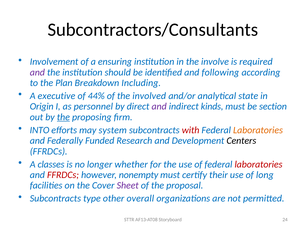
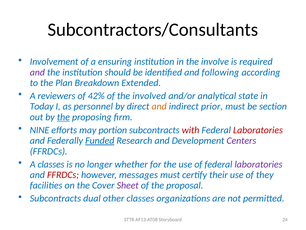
Including: Including -> Extended
executive: executive -> reviewers
44%: 44% -> 42%
Origin: Origin -> Today
and at (159, 106) colour: purple -> orange
kinds: kinds -> prior
INTO: INTO -> NINE
system: system -> portion
Laboratories at (258, 130) colour: orange -> red
Funded underline: none -> present
Centers colour: black -> purple
laboratories at (259, 164) colour: red -> purple
nonempty: nonempty -> messages
long: long -> they
type: type -> dual
other overall: overall -> classes
